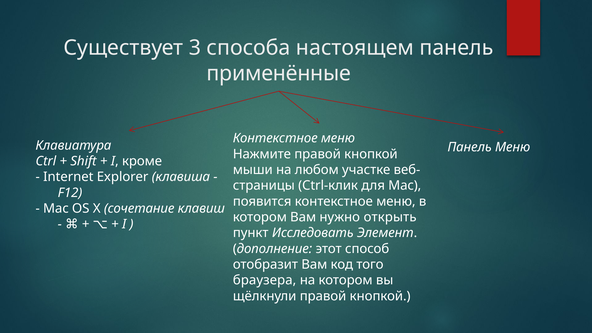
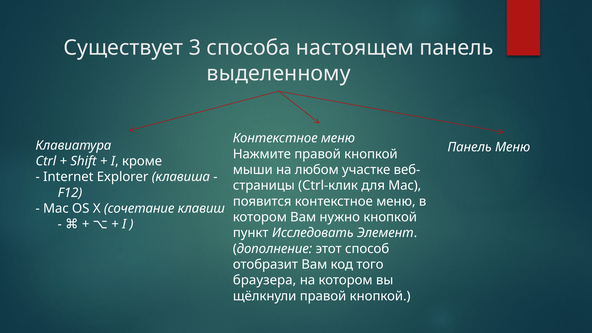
применённые: применённые -> выделенному
нужно открыть: открыть -> кнопкой
